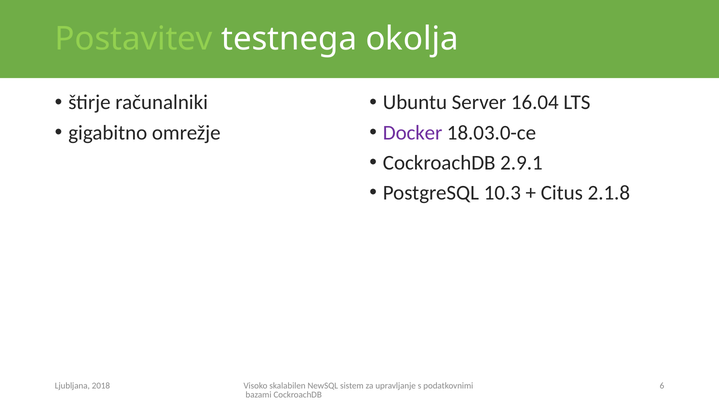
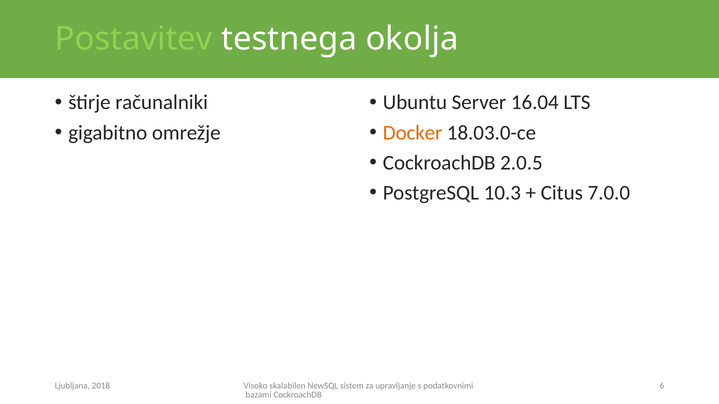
Docker colour: purple -> orange
2.9.1: 2.9.1 -> 2.0.5
2.1.8: 2.1.8 -> 7.0.0
